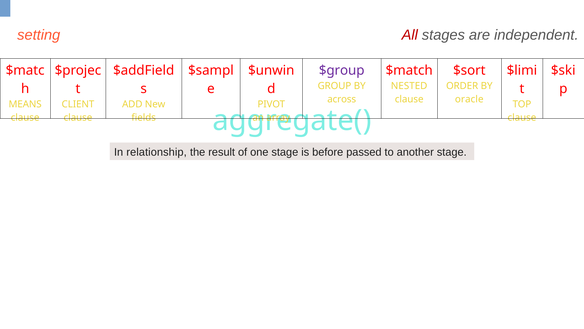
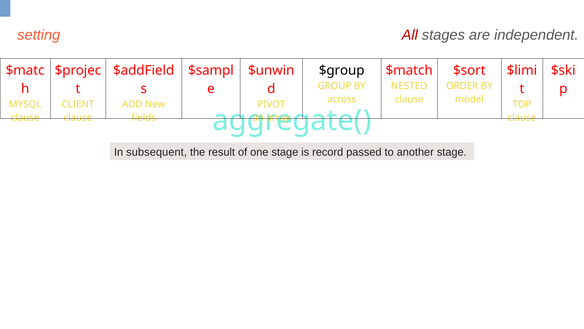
$group colour: purple -> black
oracle: oracle -> model
MEANS: MEANS -> MYSQL
relationship: relationship -> subsequent
before: before -> record
